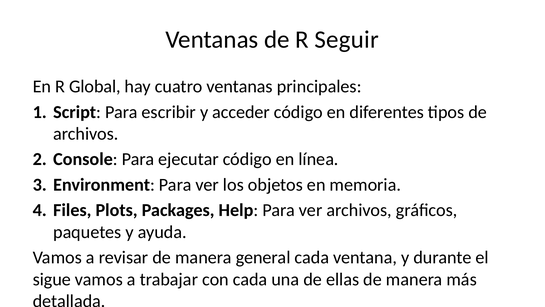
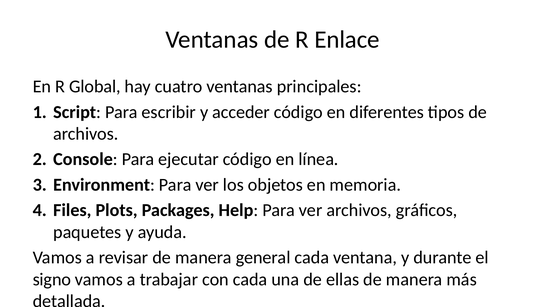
Seguir: Seguir -> Enlace
sigue: sigue -> signo
